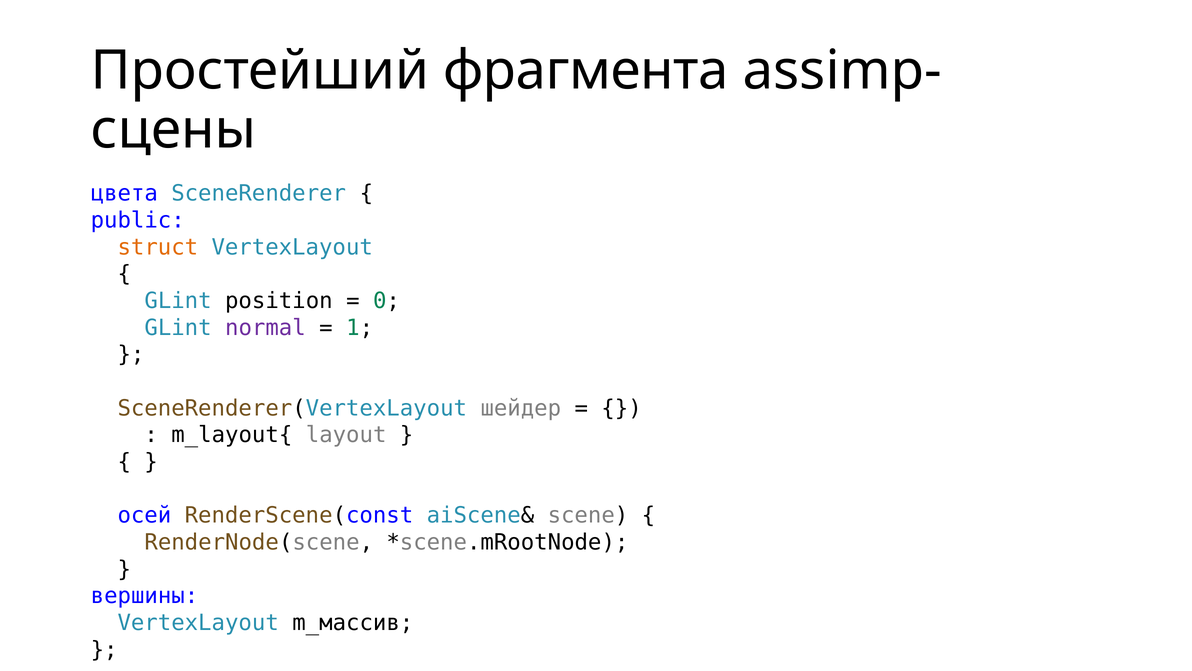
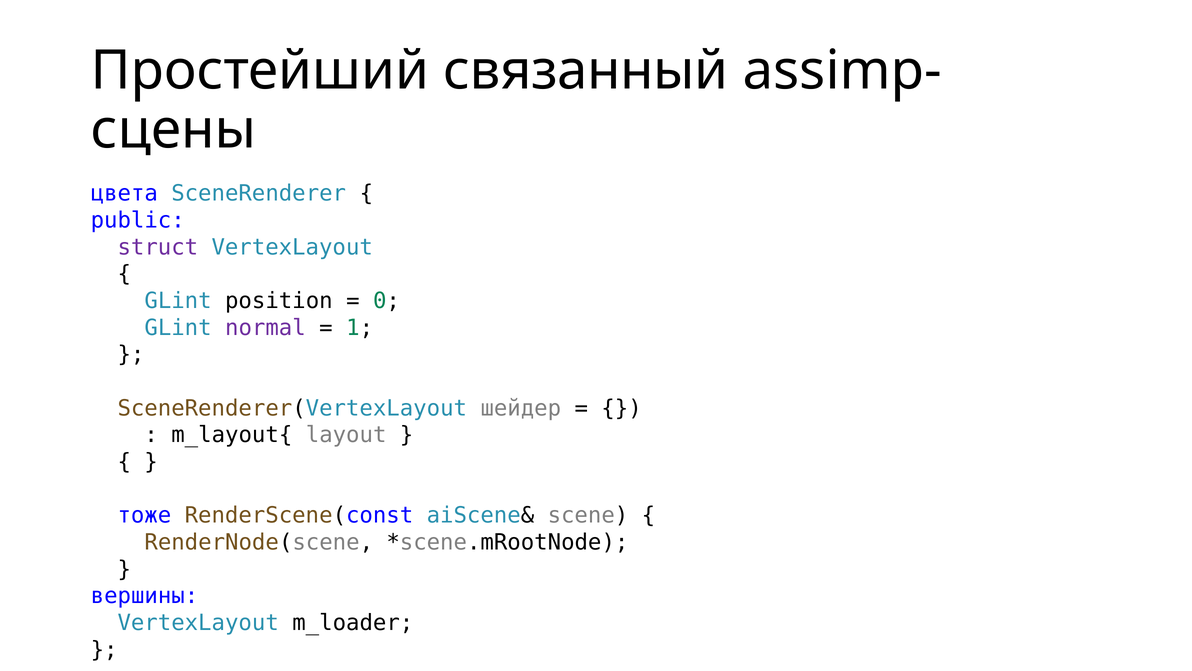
фрагмента: фрагмента -> связанный
struct colour: orange -> purple
осей: осей -> тоже
m_массив: m_массив -> m_loader
